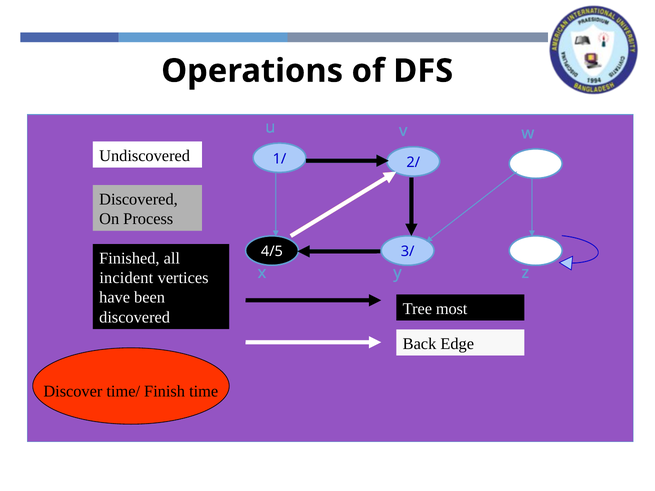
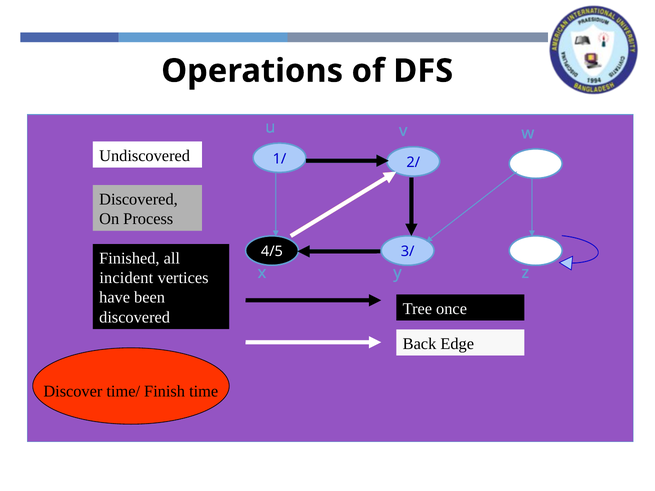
most: most -> once
